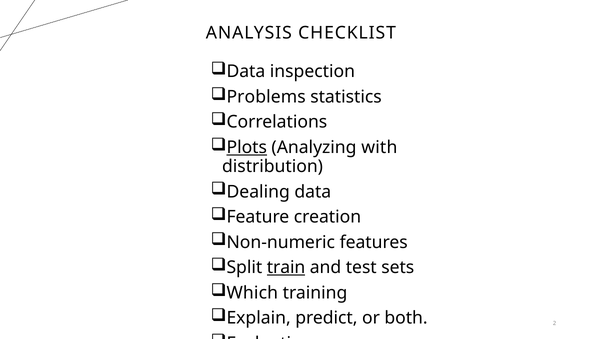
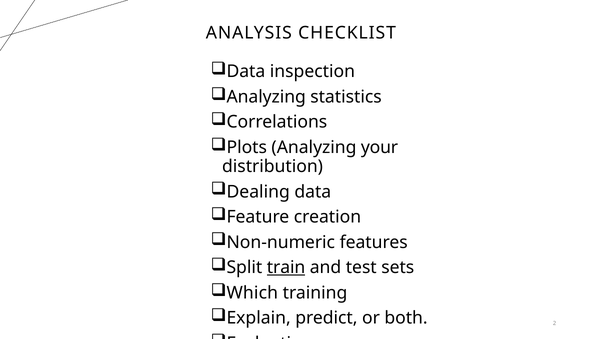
Problems at (266, 97): Problems -> Analyzing
Plots underline: present -> none
with: with -> your
